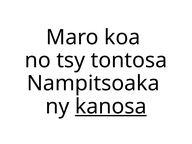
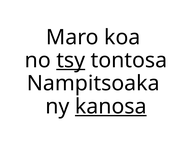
tsy underline: none -> present
